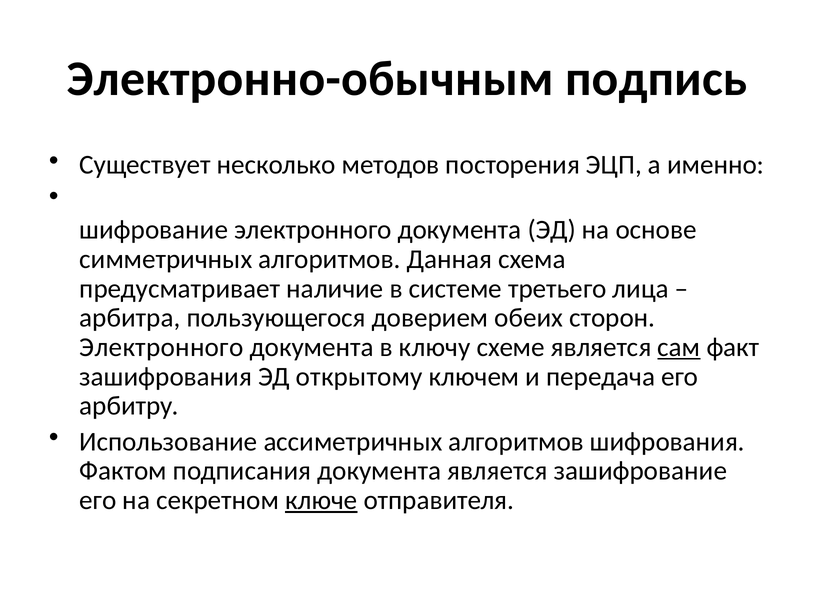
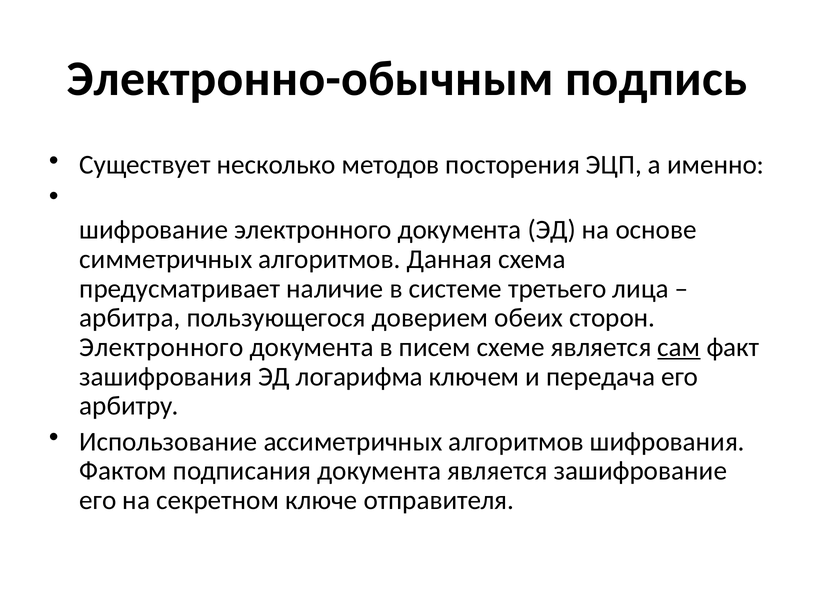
ключу: ключу -> писем
открытому: открытому -> логаpифма
ключе underline: present -> none
